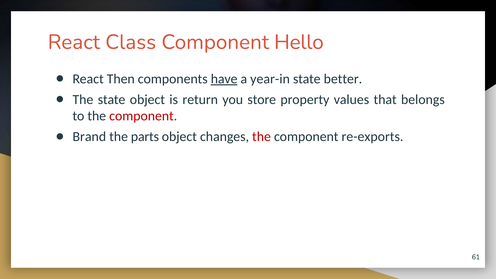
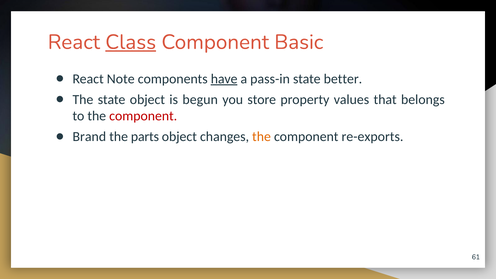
Class underline: none -> present
Hello: Hello -> Basic
Then: Then -> Note
year-in: year-in -> pass-in
return: return -> begun
the at (262, 137) colour: red -> orange
